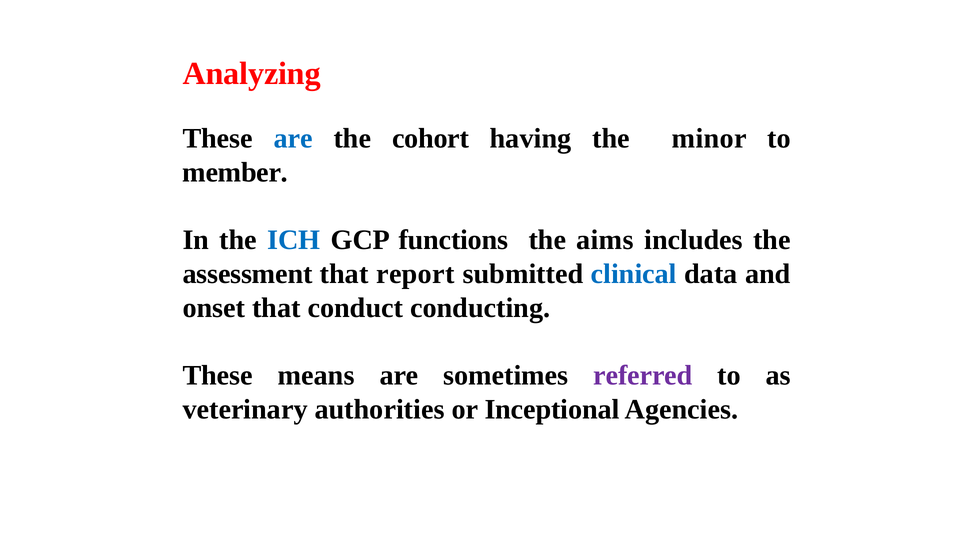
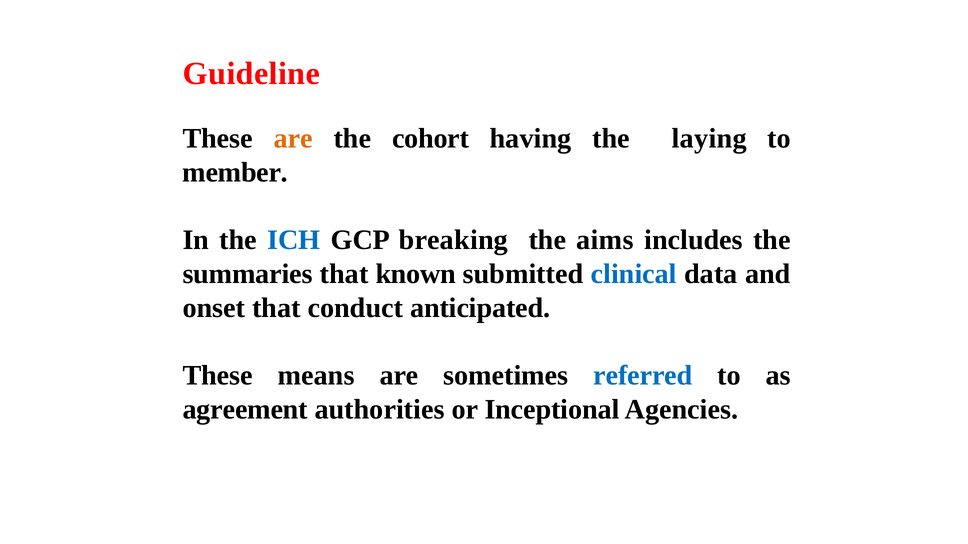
Analyzing: Analyzing -> Guideline
are at (293, 139) colour: blue -> orange
minor: minor -> laying
functions: functions -> breaking
assessment: assessment -> summaries
report: report -> known
conducting: conducting -> anticipated
referred colour: purple -> blue
veterinary: veterinary -> agreement
